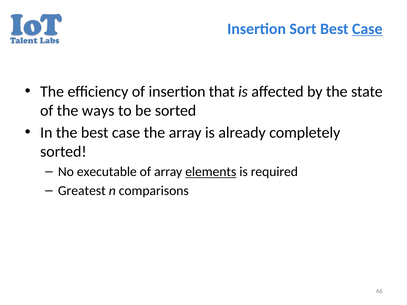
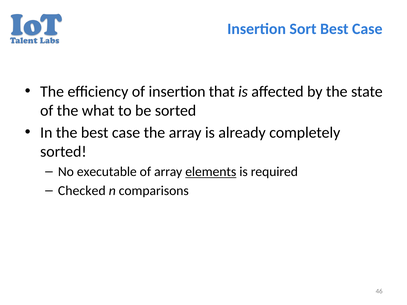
Case at (367, 29) underline: present -> none
ways: ways -> what
Greatest: Greatest -> Checked
